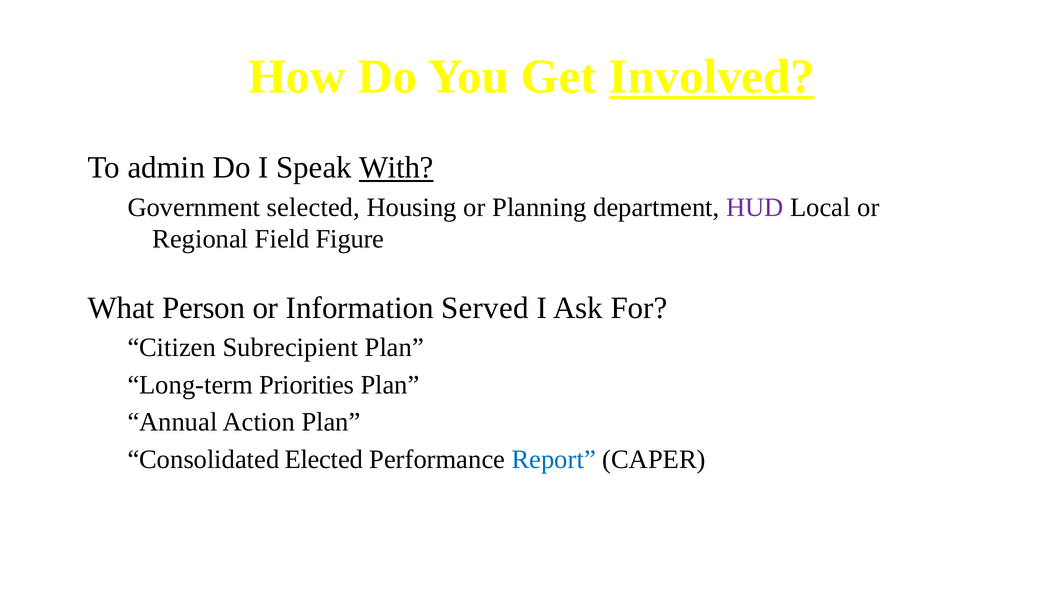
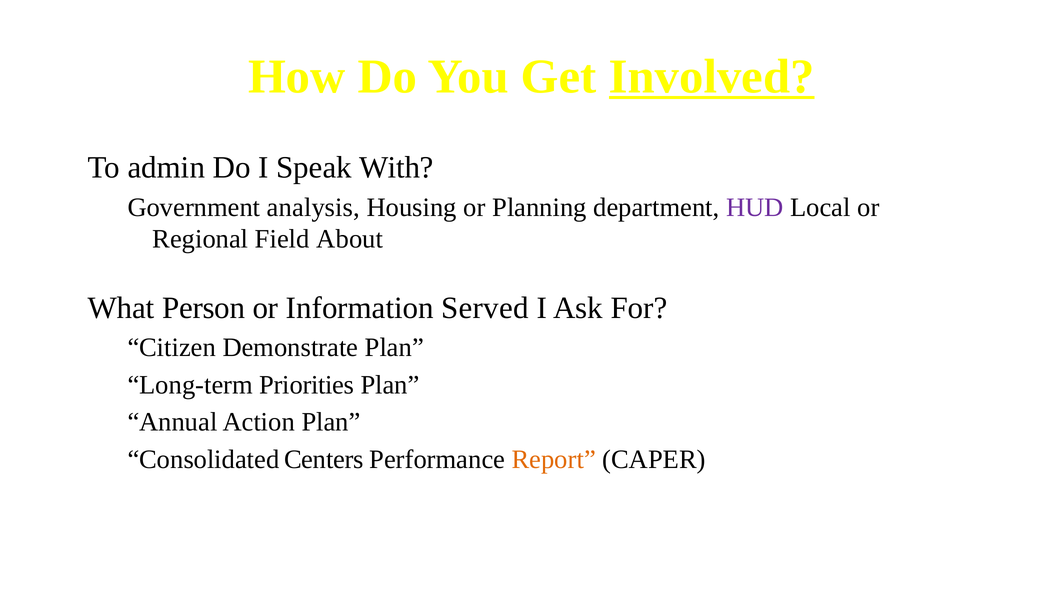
With underline: present -> none
selected: selected -> analysis
Figure: Figure -> About
Subrecipient: Subrecipient -> Demonstrate
Elected: Elected -> Centers
Report colour: blue -> orange
